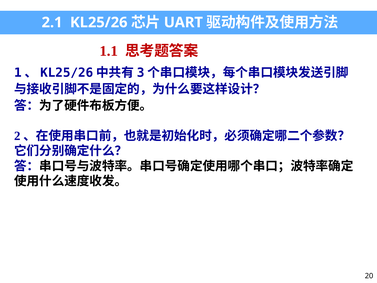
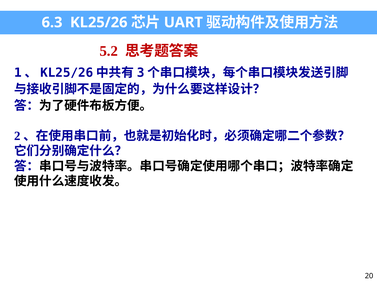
2.1: 2.1 -> 6.3
1.1: 1.1 -> 5.2
